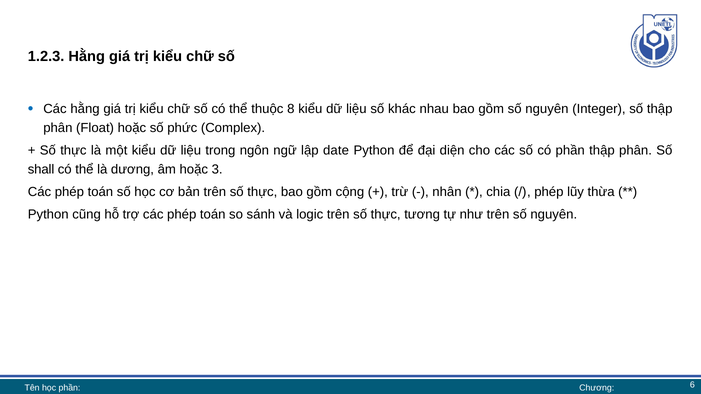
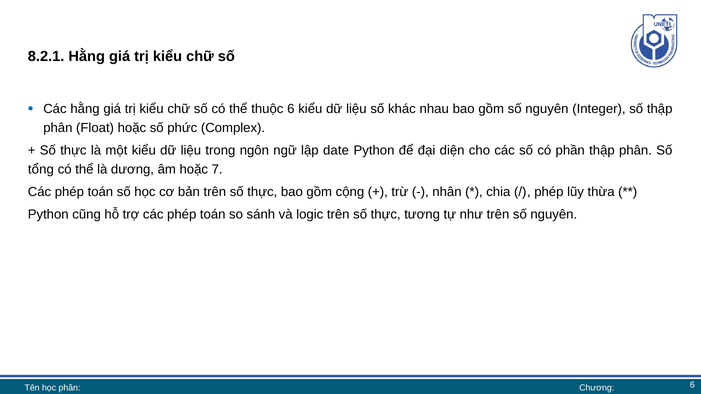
1.2.3: 1.2.3 -> 8.2.1
thuộc 8: 8 -> 6
shall: shall -> tổng
3: 3 -> 7
